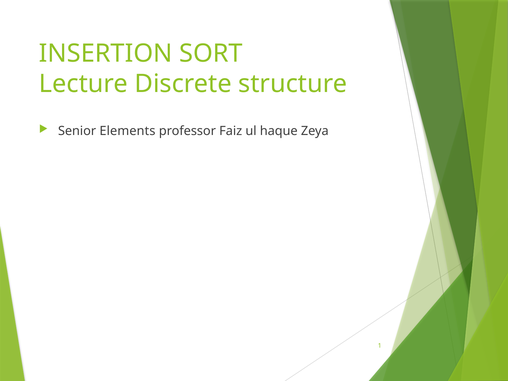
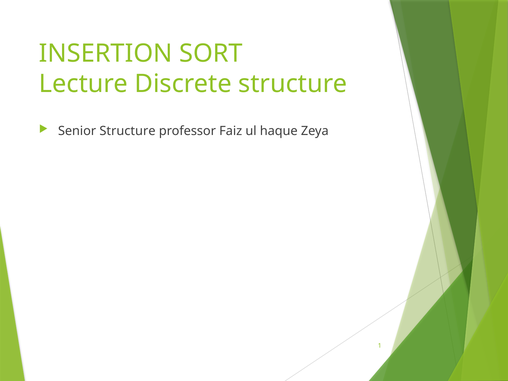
Senior Elements: Elements -> Structure
